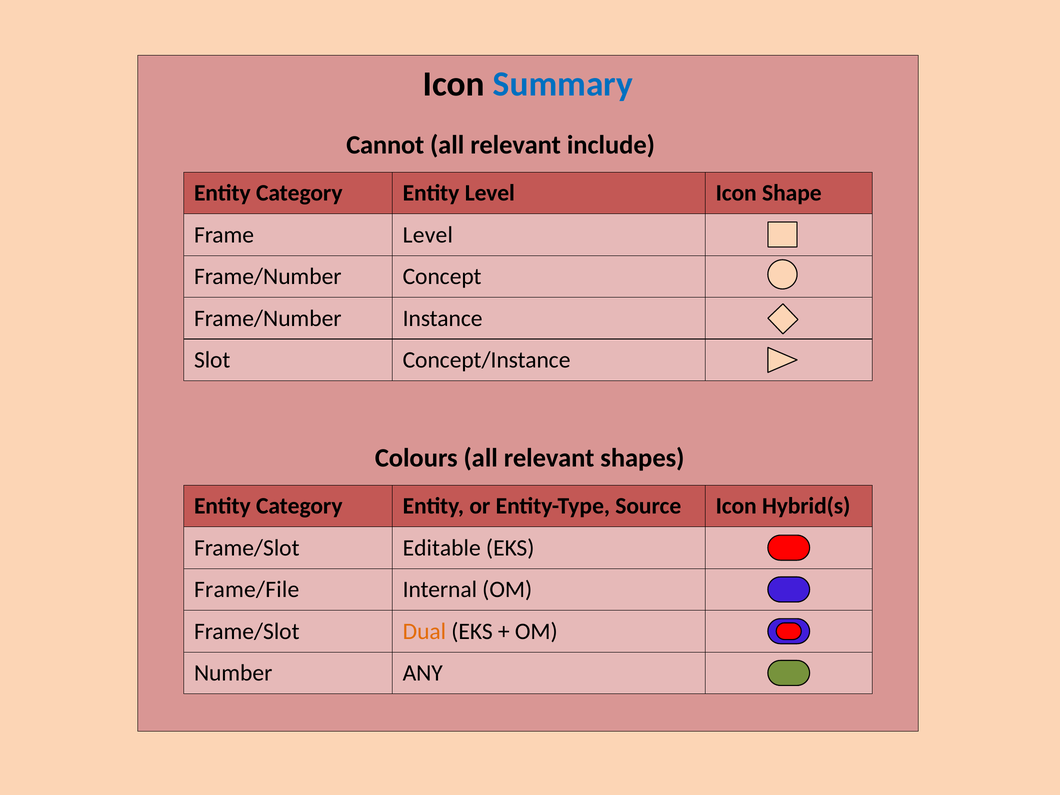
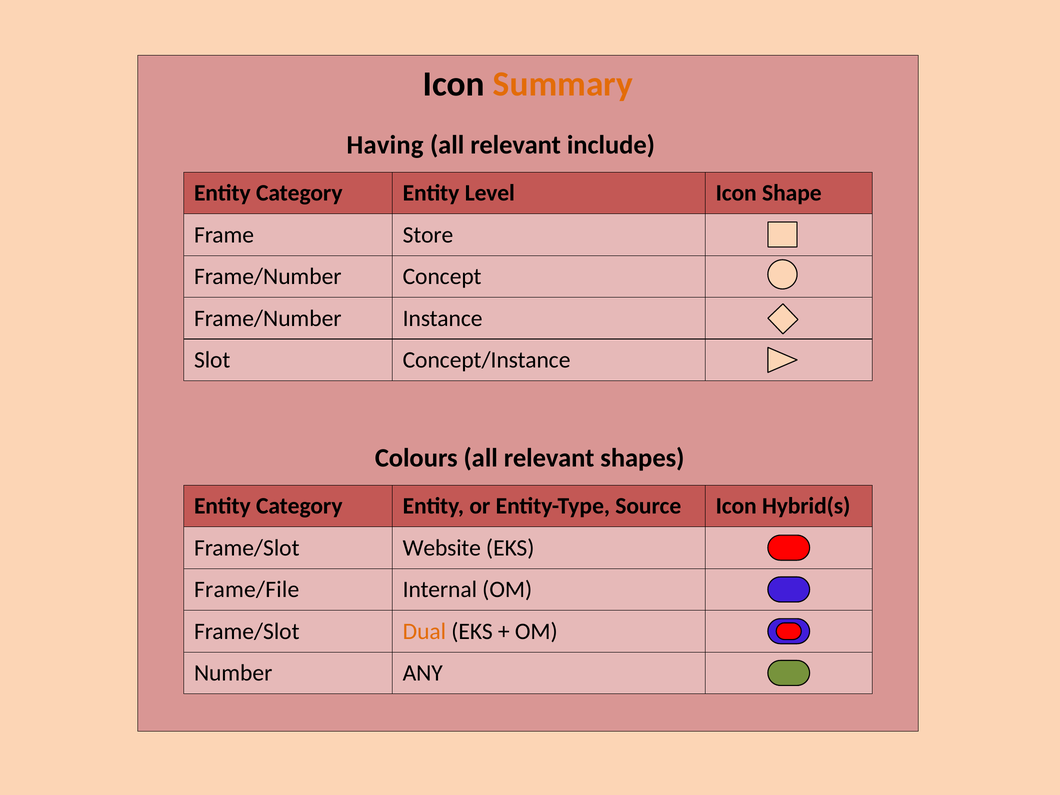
Summary colour: blue -> orange
Cannot: Cannot -> Having
Level at (428, 235): Level -> Store
Editable: Editable -> Website
